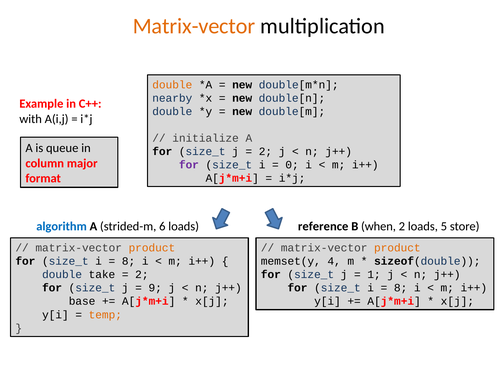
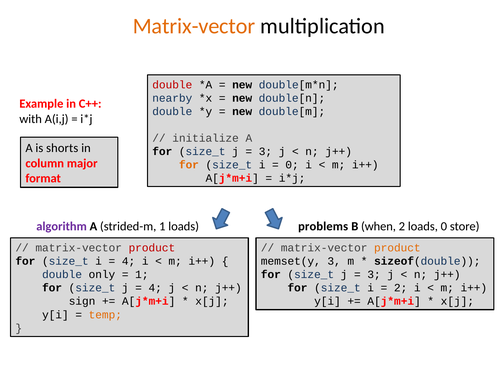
double at (172, 85) colour: orange -> red
queue: queue -> shorts
2 at (265, 151): 2 -> 3
for at (189, 165) colour: purple -> orange
algorithm colour: blue -> purple
strided-m 6: 6 -> 1
reference: reference -> problems
loads 5: 5 -> 0
product at (152, 248) colour: orange -> red
8 at (129, 261): 8 -> 4
memset(y 4: 4 -> 3
take: take -> only
2 at (142, 274): 2 -> 1
1 at (374, 274): 1 -> 3
9 at (155, 288): 9 -> 4
8 at (401, 288): 8 -> 2
base: base -> sign
